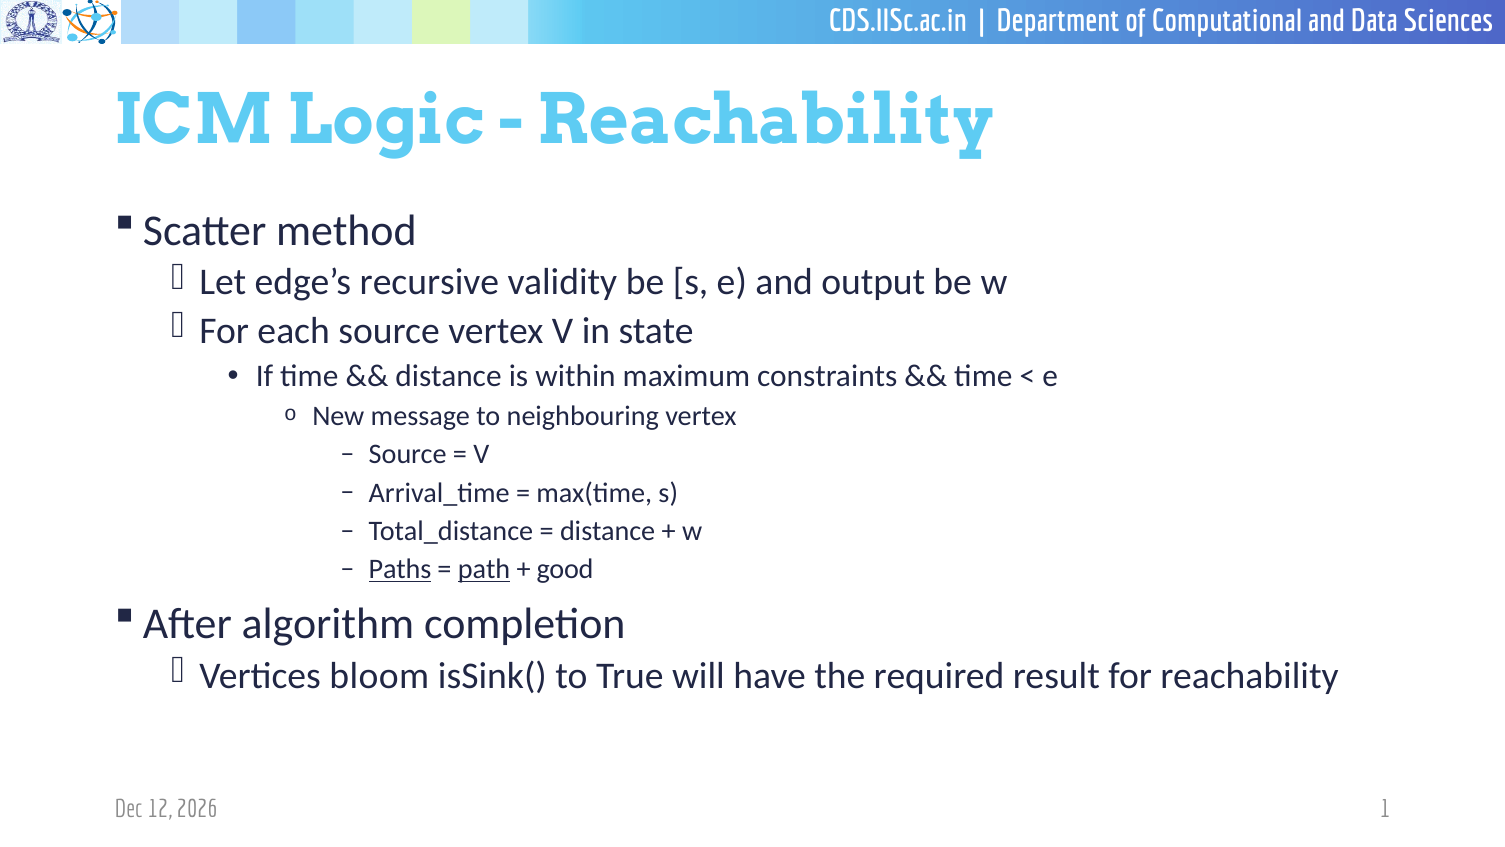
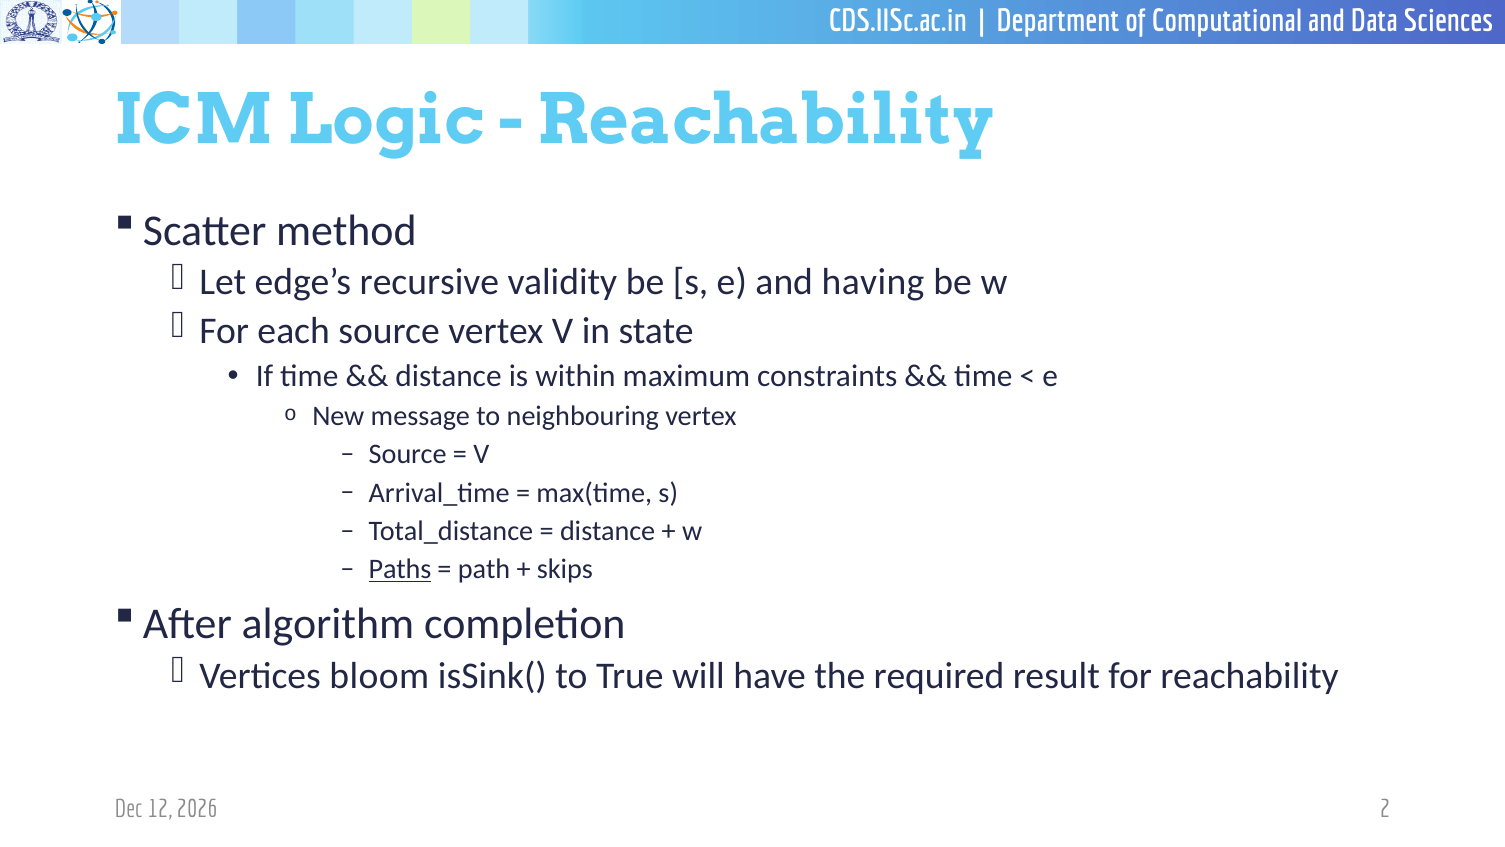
output: output -> having
path underline: present -> none
good: good -> skips
1: 1 -> 2
